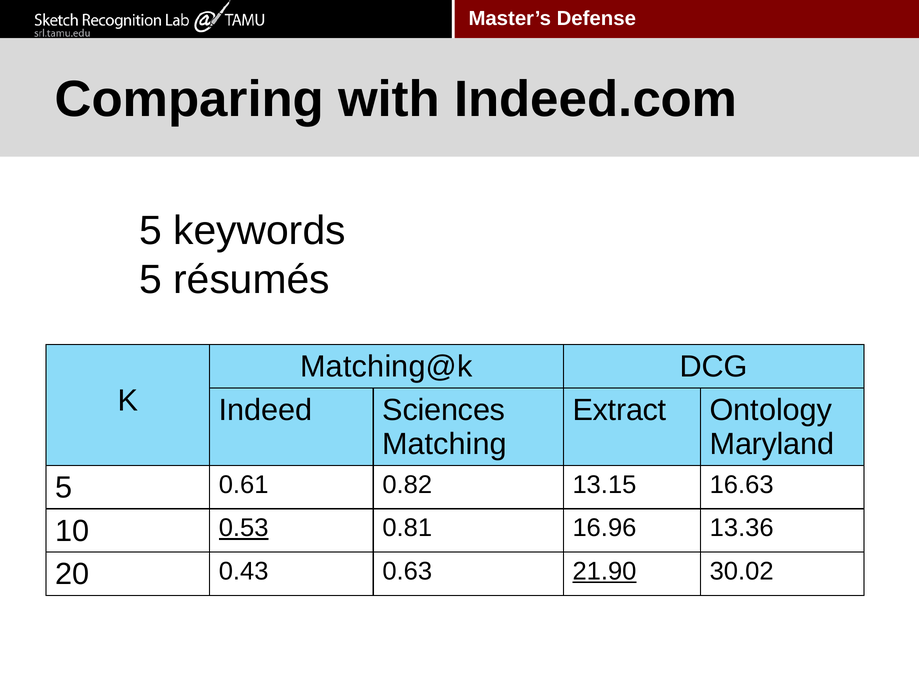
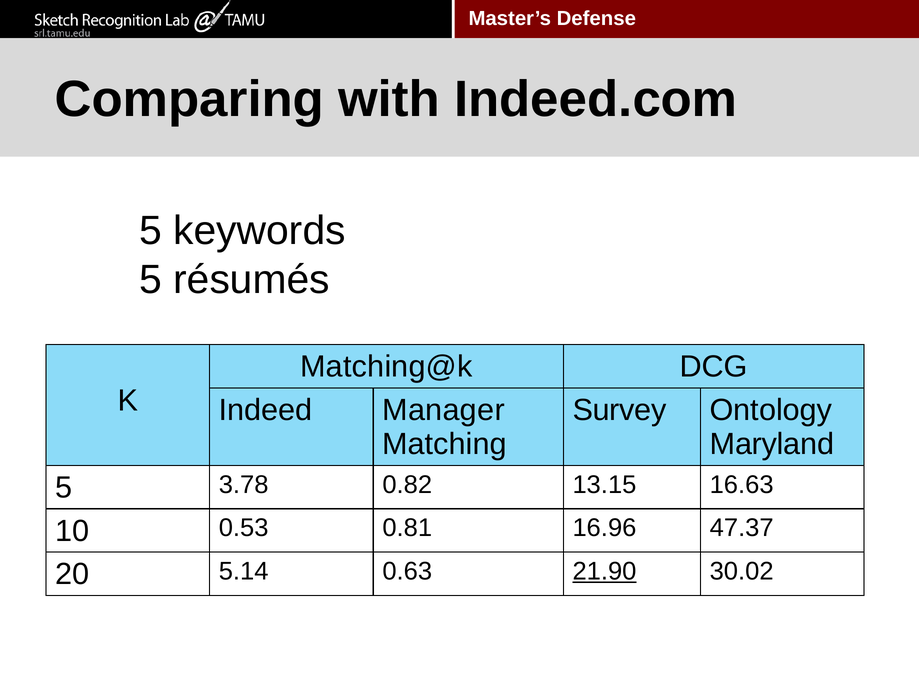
Sciences: Sciences -> Manager
Extract: Extract -> Survey
0.61: 0.61 -> 3.78
0.53 underline: present -> none
13.36: 13.36 -> 47.37
0.43: 0.43 -> 5.14
